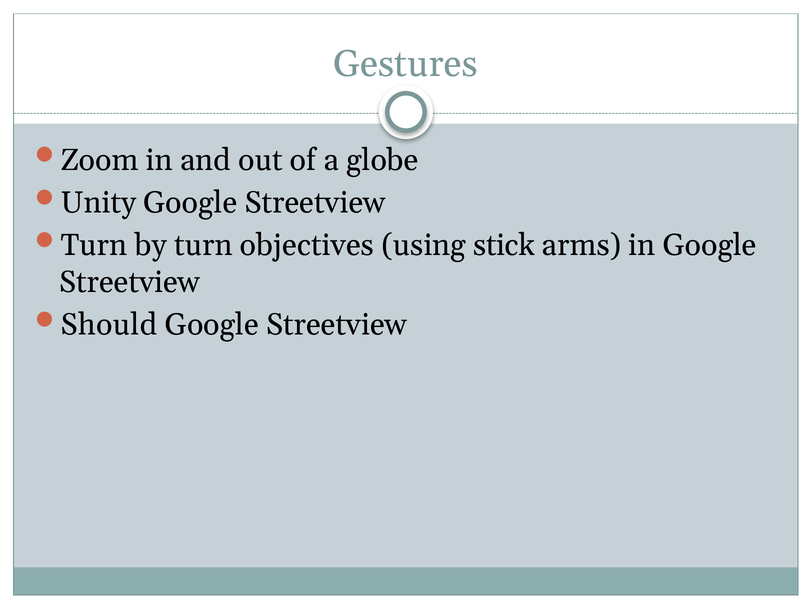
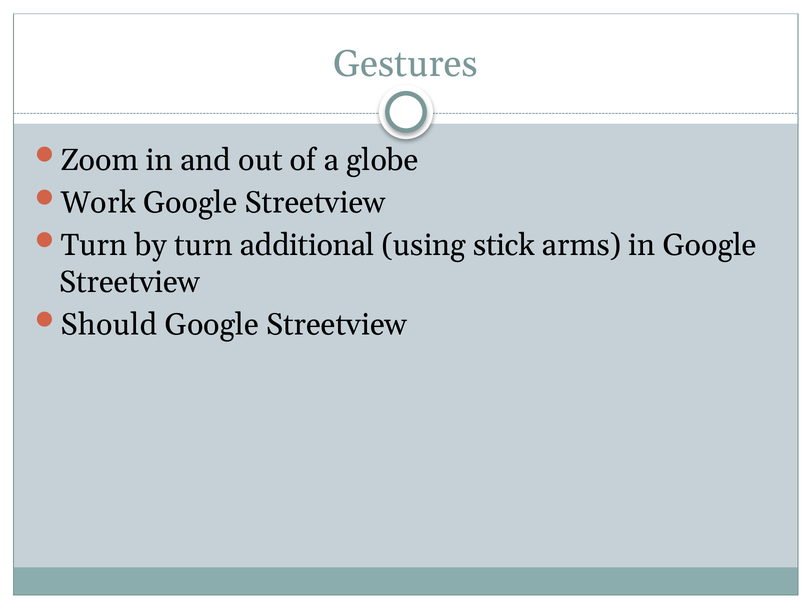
Unity: Unity -> Work
objectives: objectives -> additional
